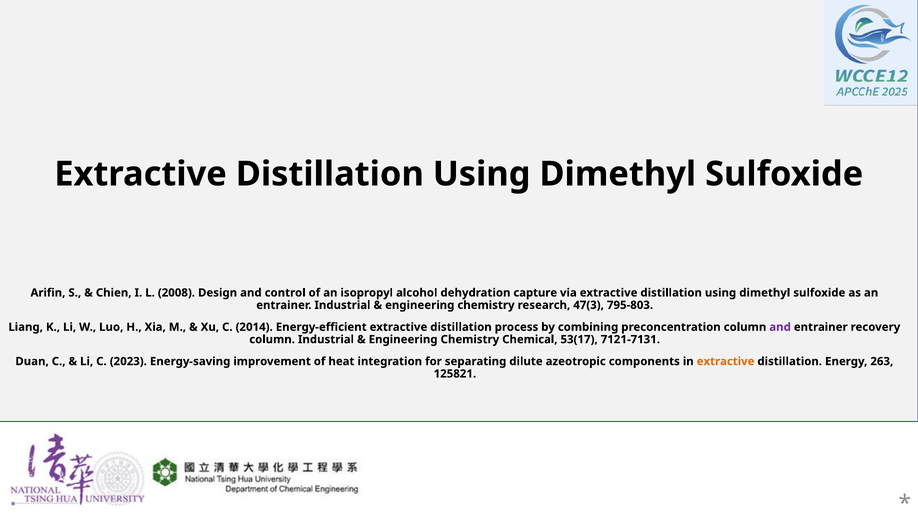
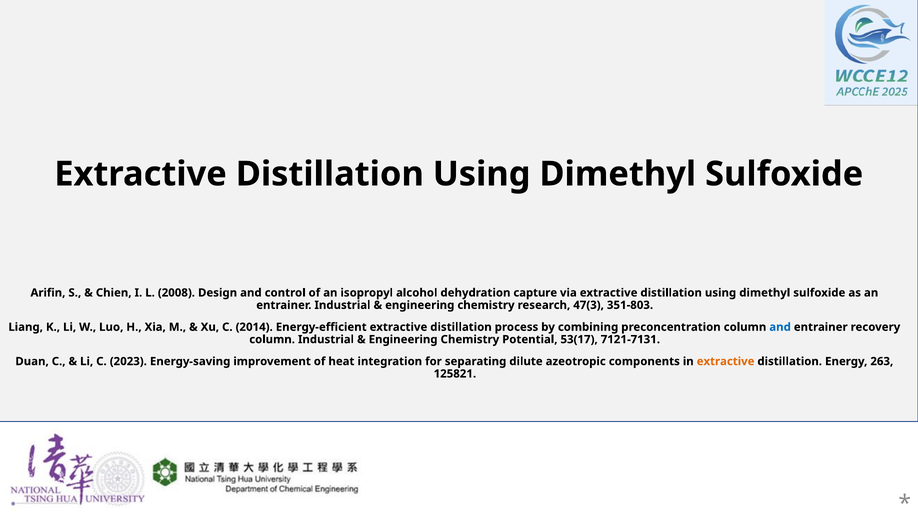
795-803: 795-803 -> 351-803
and at (780, 327) colour: purple -> blue
Chemical: Chemical -> Potential
